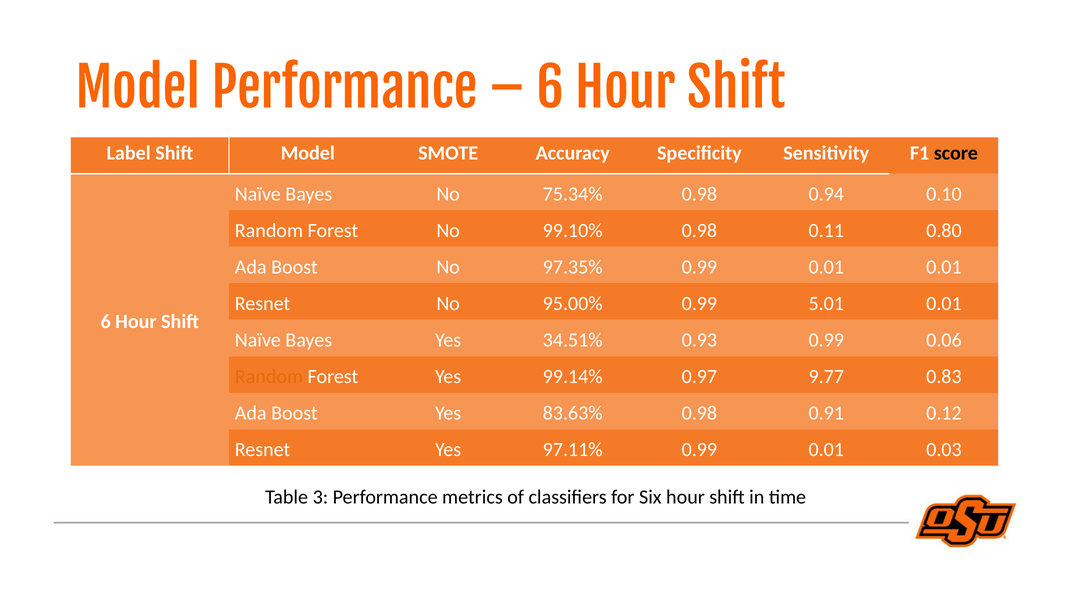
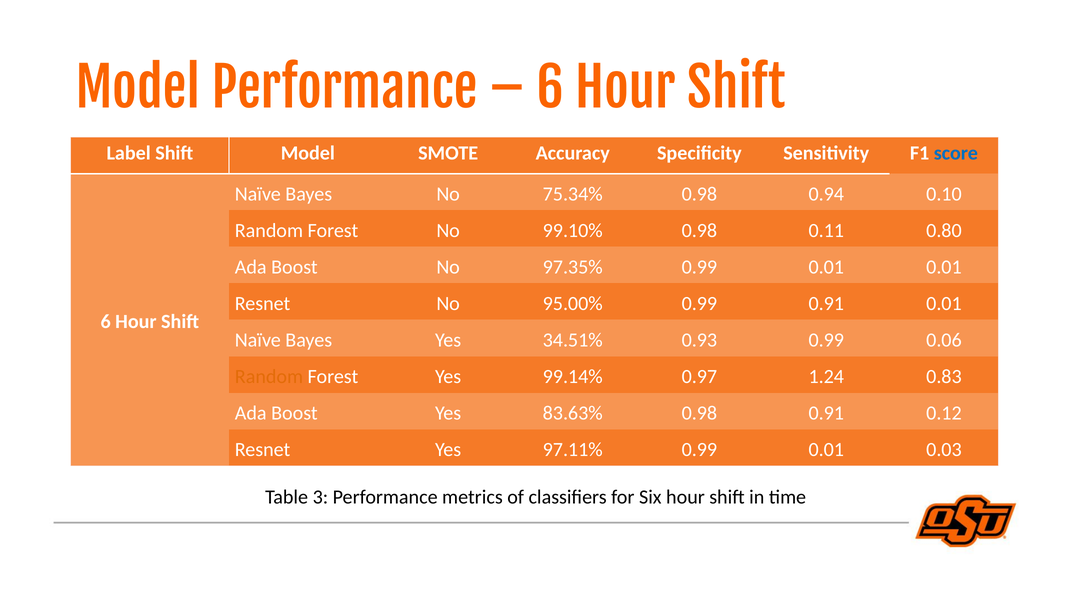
score colour: black -> blue
0.99 5.01: 5.01 -> 0.91
9.77: 9.77 -> 1.24
